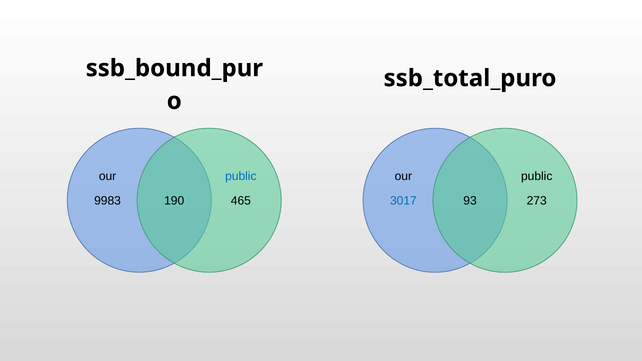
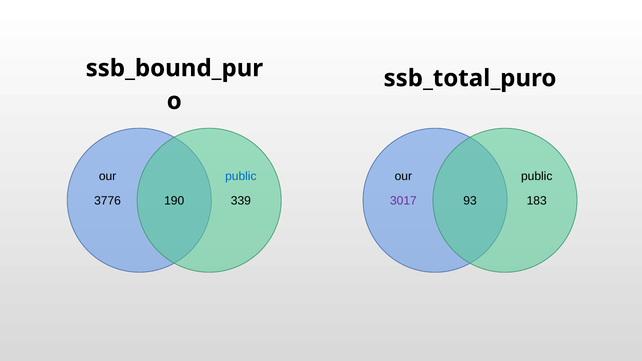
9983: 9983 -> 3776
465: 465 -> 339
3017 colour: blue -> purple
273: 273 -> 183
